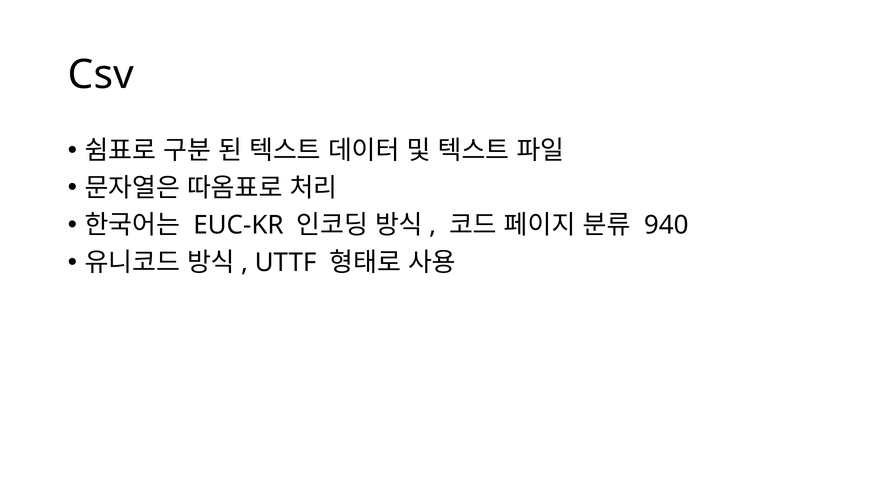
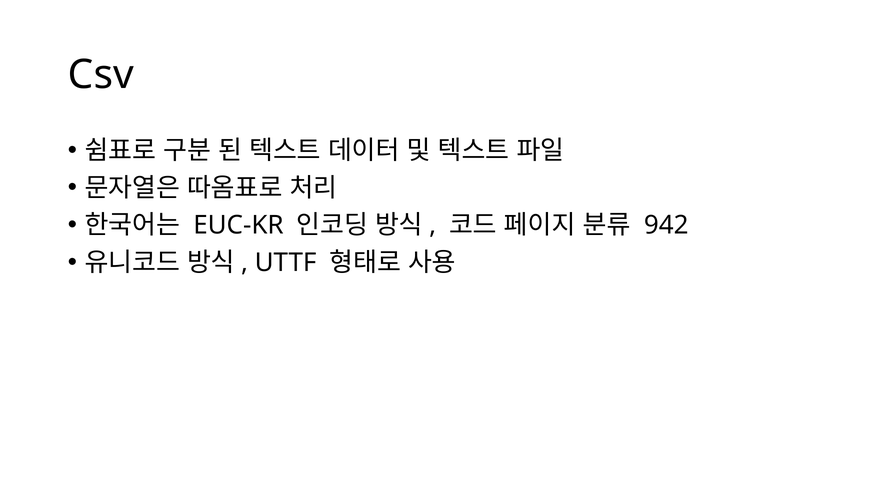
940: 940 -> 942
